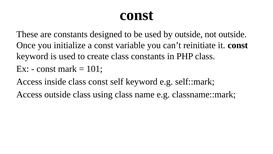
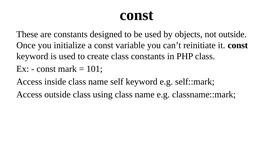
by outside: outside -> objects
inside class const: const -> name
